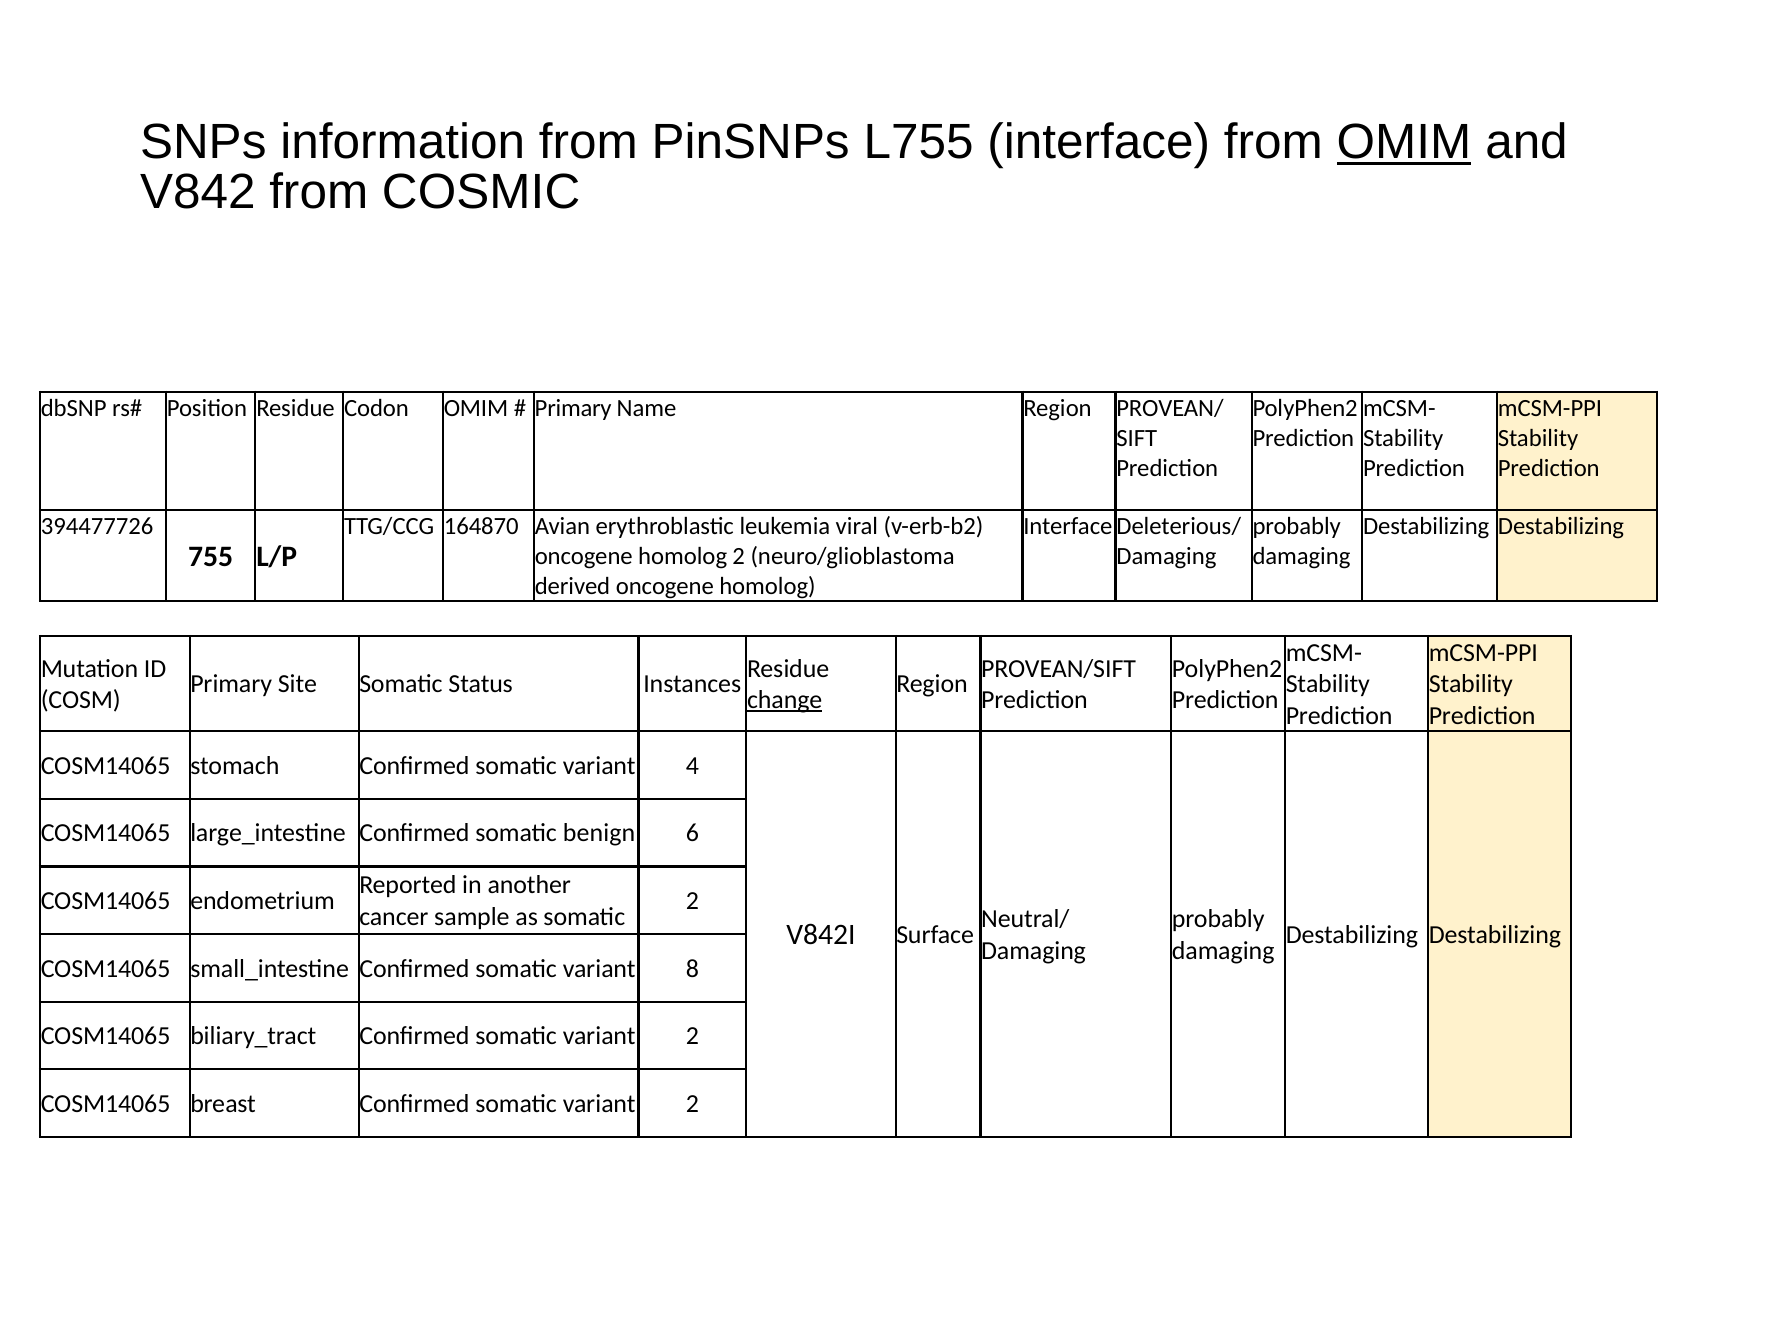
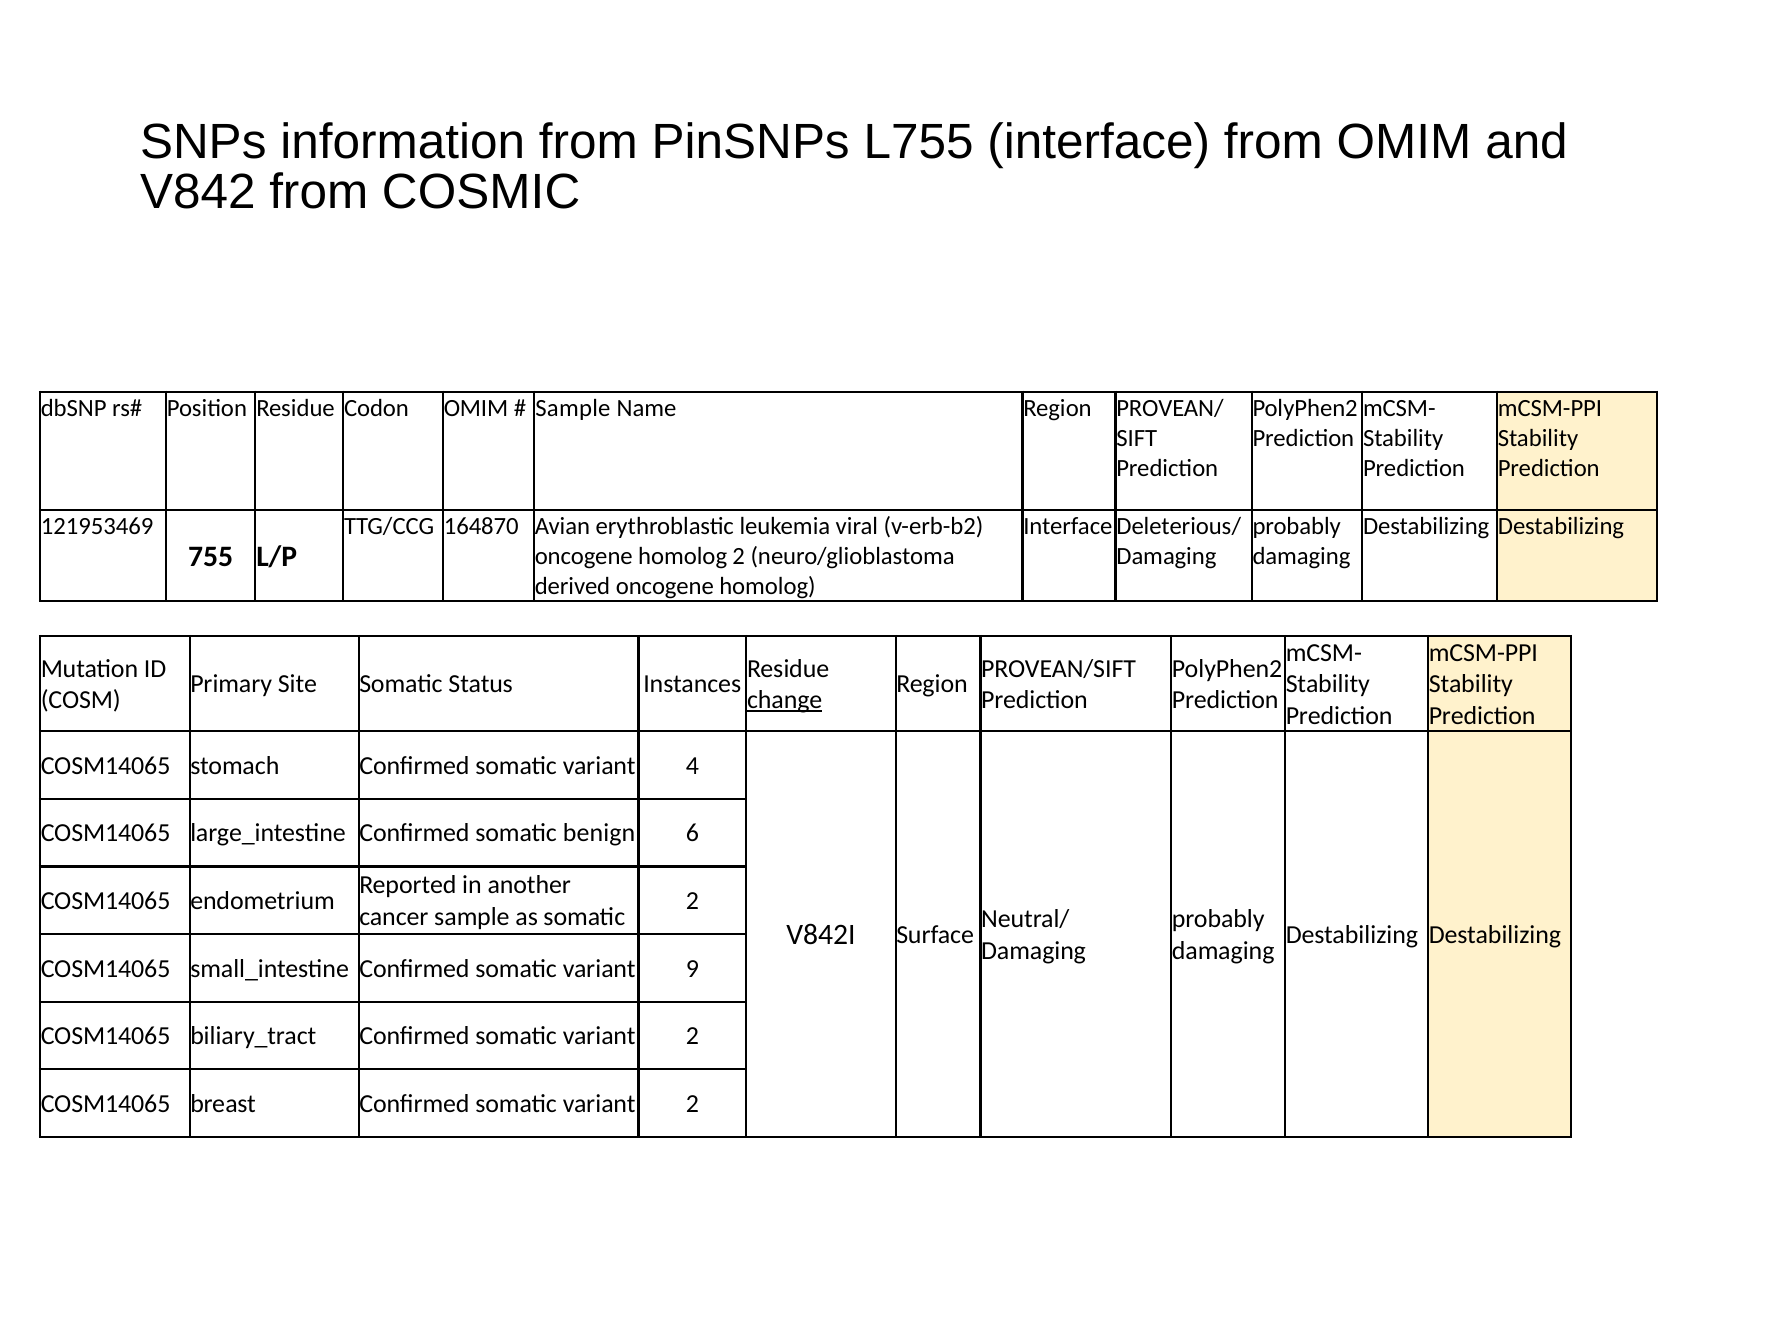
OMIM at (1404, 142) underline: present -> none
Primary at (573, 408): Primary -> Sample
394477726: 394477726 -> 121953469
8: 8 -> 9
